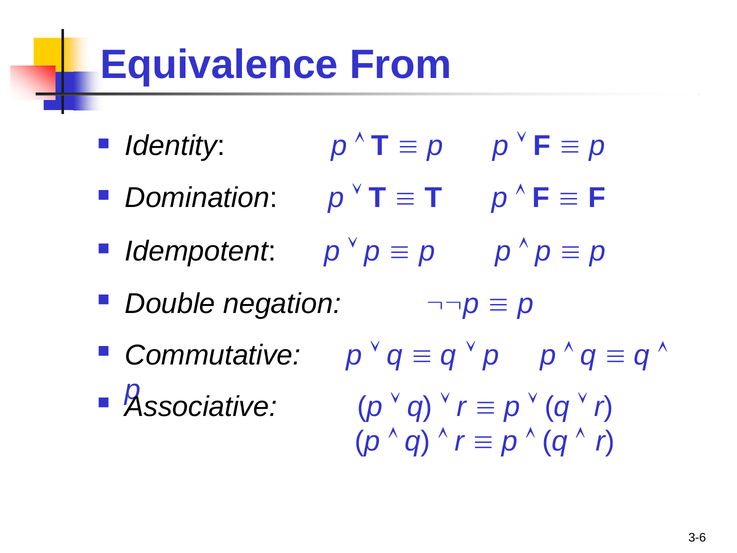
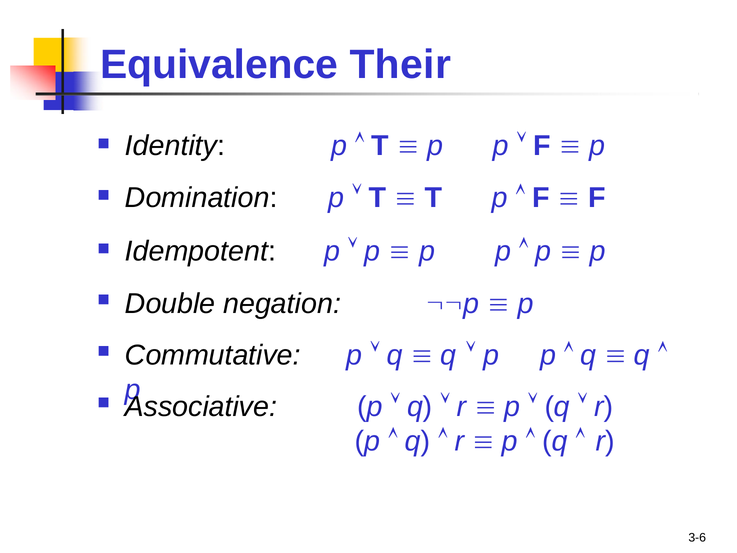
From: From -> Their
